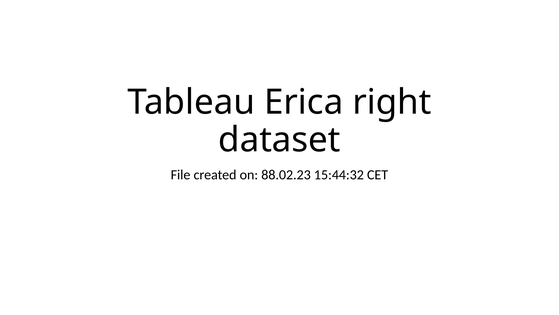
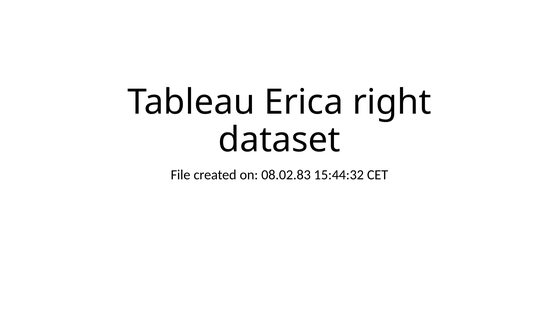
88.02.23: 88.02.23 -> 08.02.83
